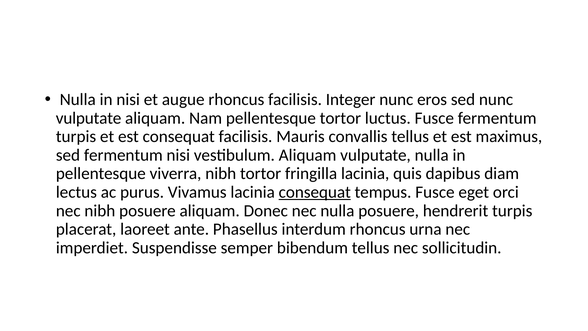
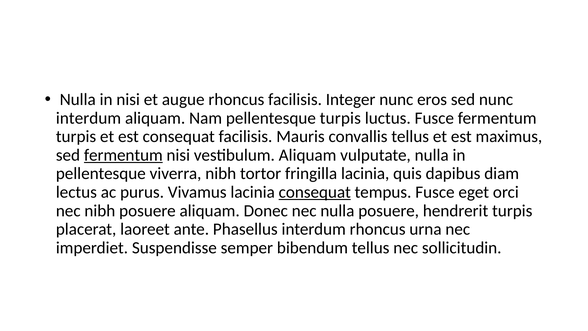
vulputate at (89, 118): vulputate -> interdum
pellentesque tortor: tortor -> turpis
fermentum at (123, 155) underline: none -> present
